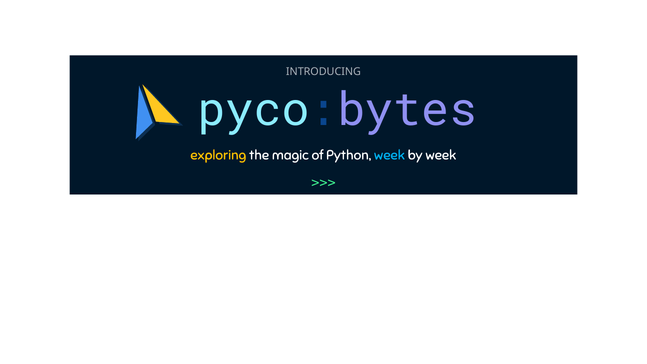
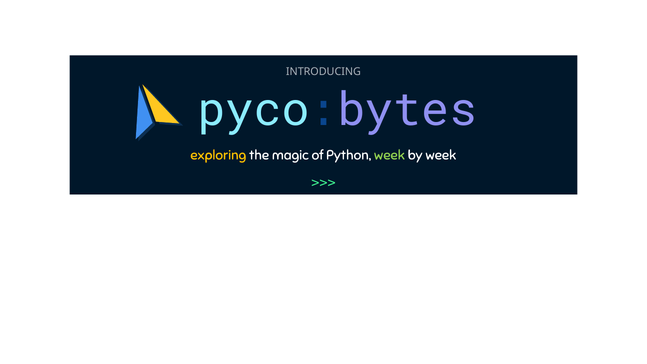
week at (389, 155) colour: light blue -> light green
